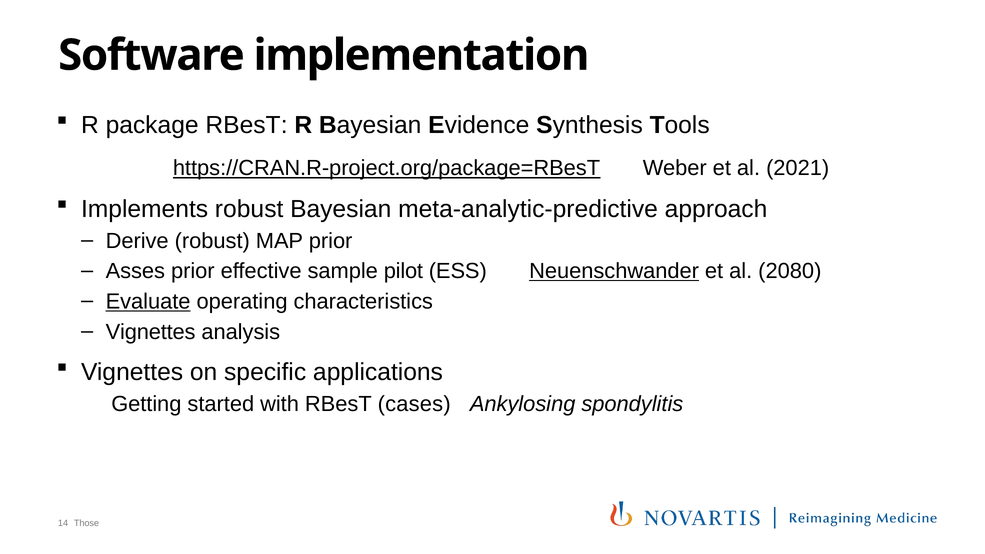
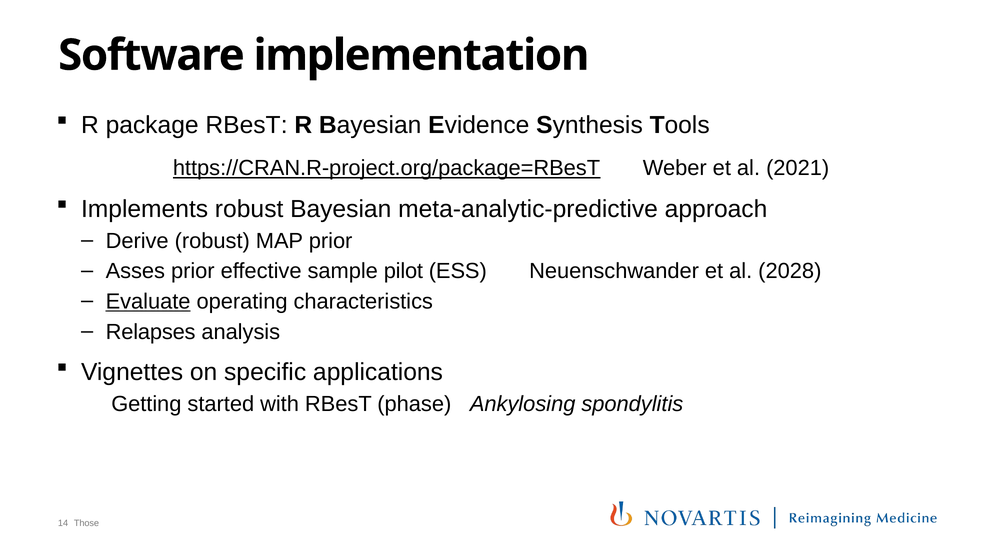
Neuenschwander underline: present -> none
2080: 2080 -> 2028
Vignettes at (151, 332): Vignettes -> Relapses
cases: cases -> phase
